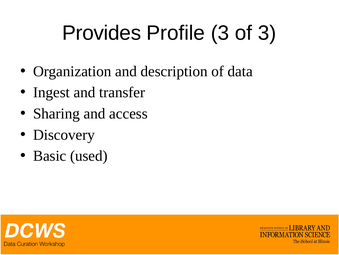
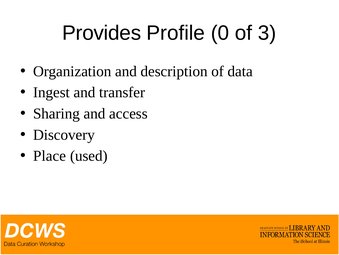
Profile 3: 3 -> 0
Basic: Basic -> Place
